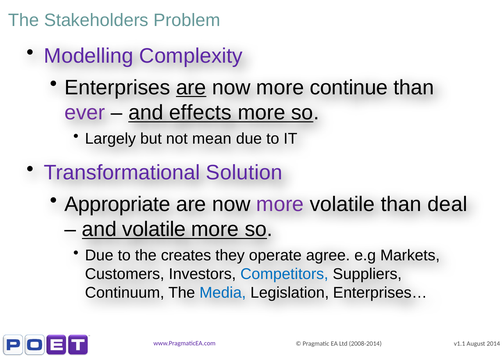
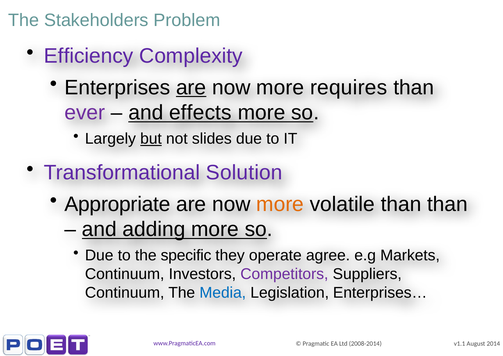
Modelling: Modelling -> Efficiency
continue: continue -> requires
but underline: none -> present
mean: mean -> slides
more at (280, 204) colour: purple -> orange
than deal: deal -> than
and volatile: volatile -> adding
creates: creates -> specific
Customers at (125, 274): Customers -> Continuum
Competitors colour: blue -> purple
